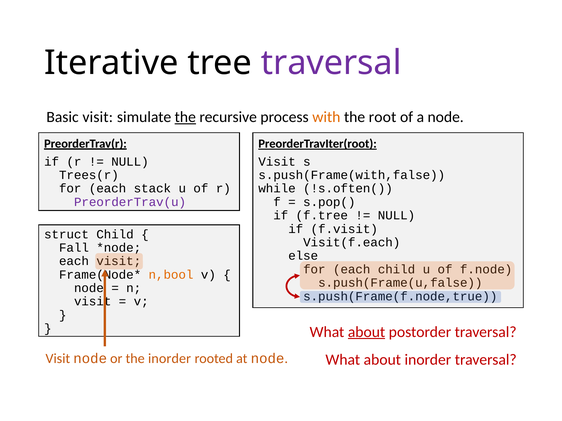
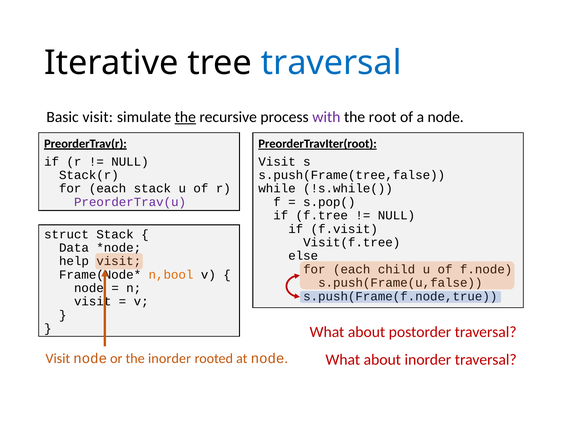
traversal at (331, 63) colour: purple -> blue
with colour: orange -> purple
Trees(r: Trees(r -> Stack(r
s.push(Frame(with,false: s.push(Frame(with,false -> s.push(Frame(tree,false
!s.often(: !s.often( -> !s.while(
struct Child: Child -> Stack
Visit(f.each: Visit(f.each -> Visit(f.tree
Fall: Fall -> Data
each at (74, 261): each -> help
about at (367, 332) underline: present -> none
